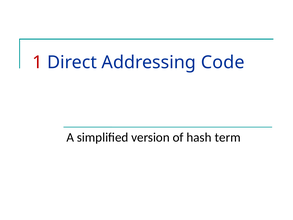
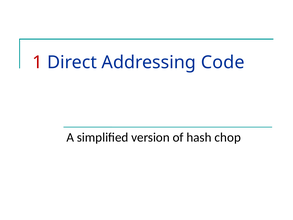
term: term -> chop
